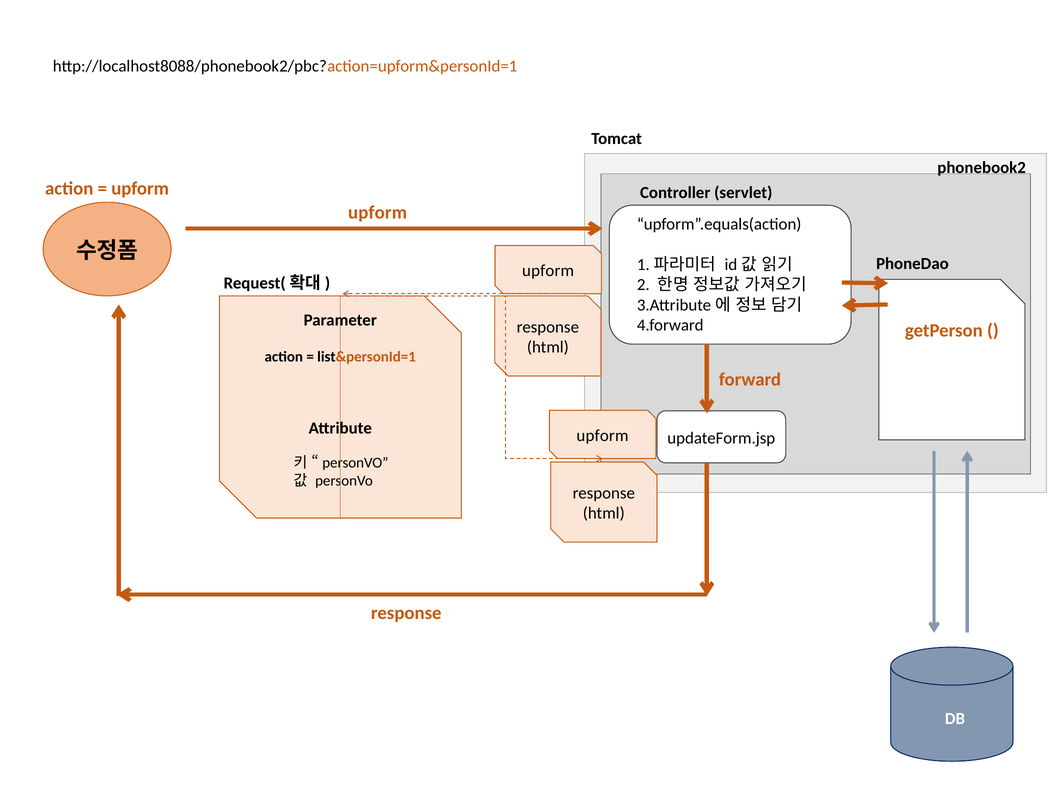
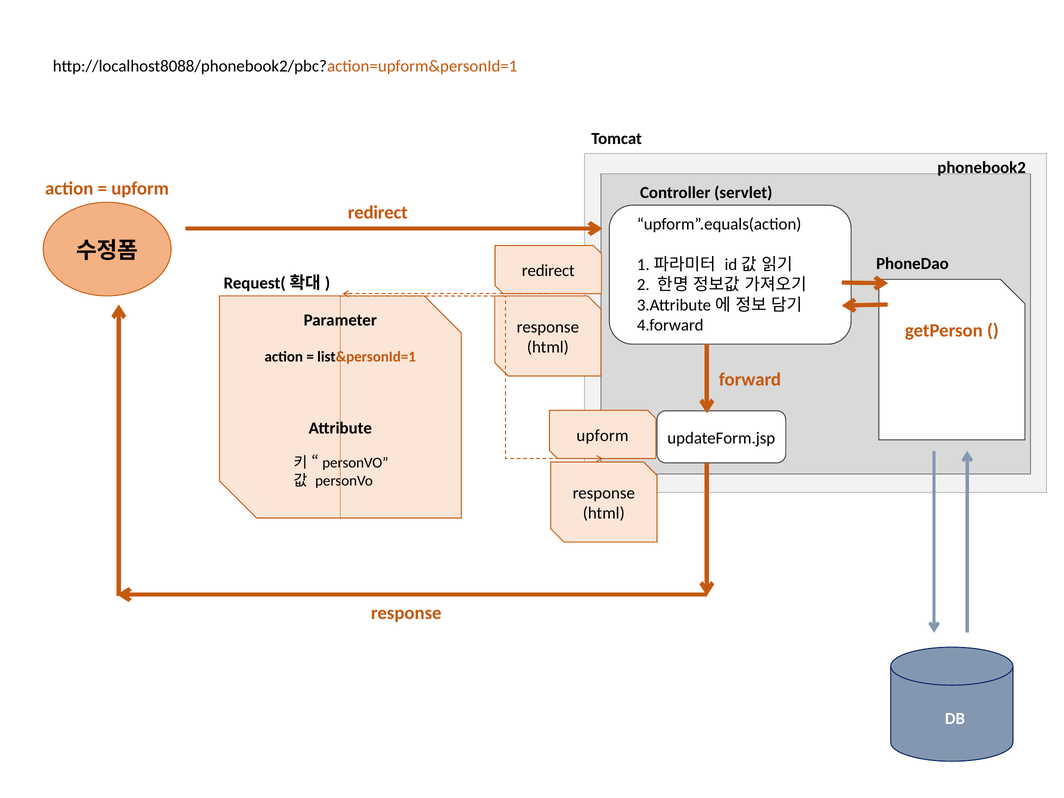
upform at (378, 213): upform -> redirect
upform at (548, 271): upform -> redirect
